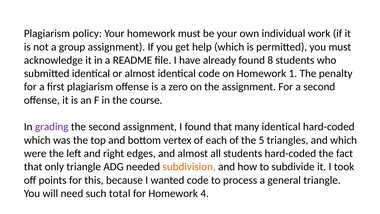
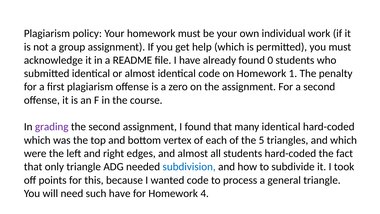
8: 8 -> 0
subdivision colour: orange -> blue
such total: total -> have
